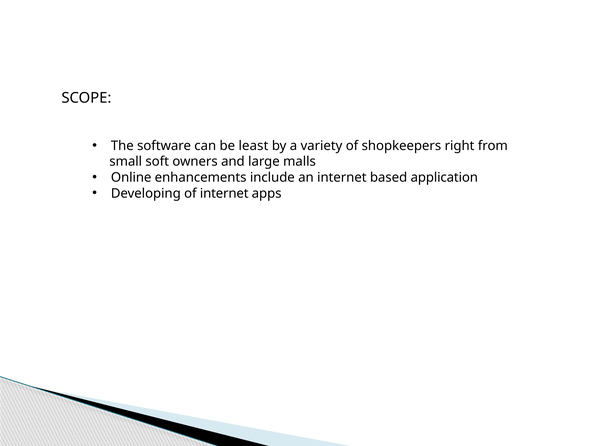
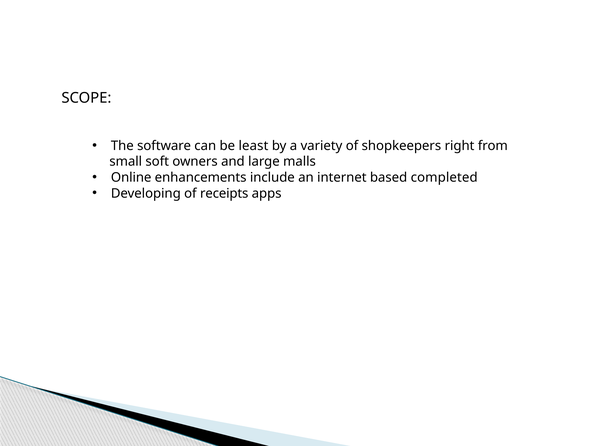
application: application -> completed
of internet: internet -> receipts
